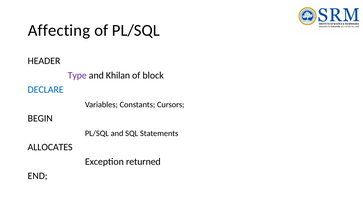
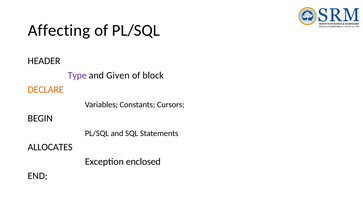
Khilan: Khilan -> Given
DECLARE colour: blue -> orange
returned: returned -> enclosed
